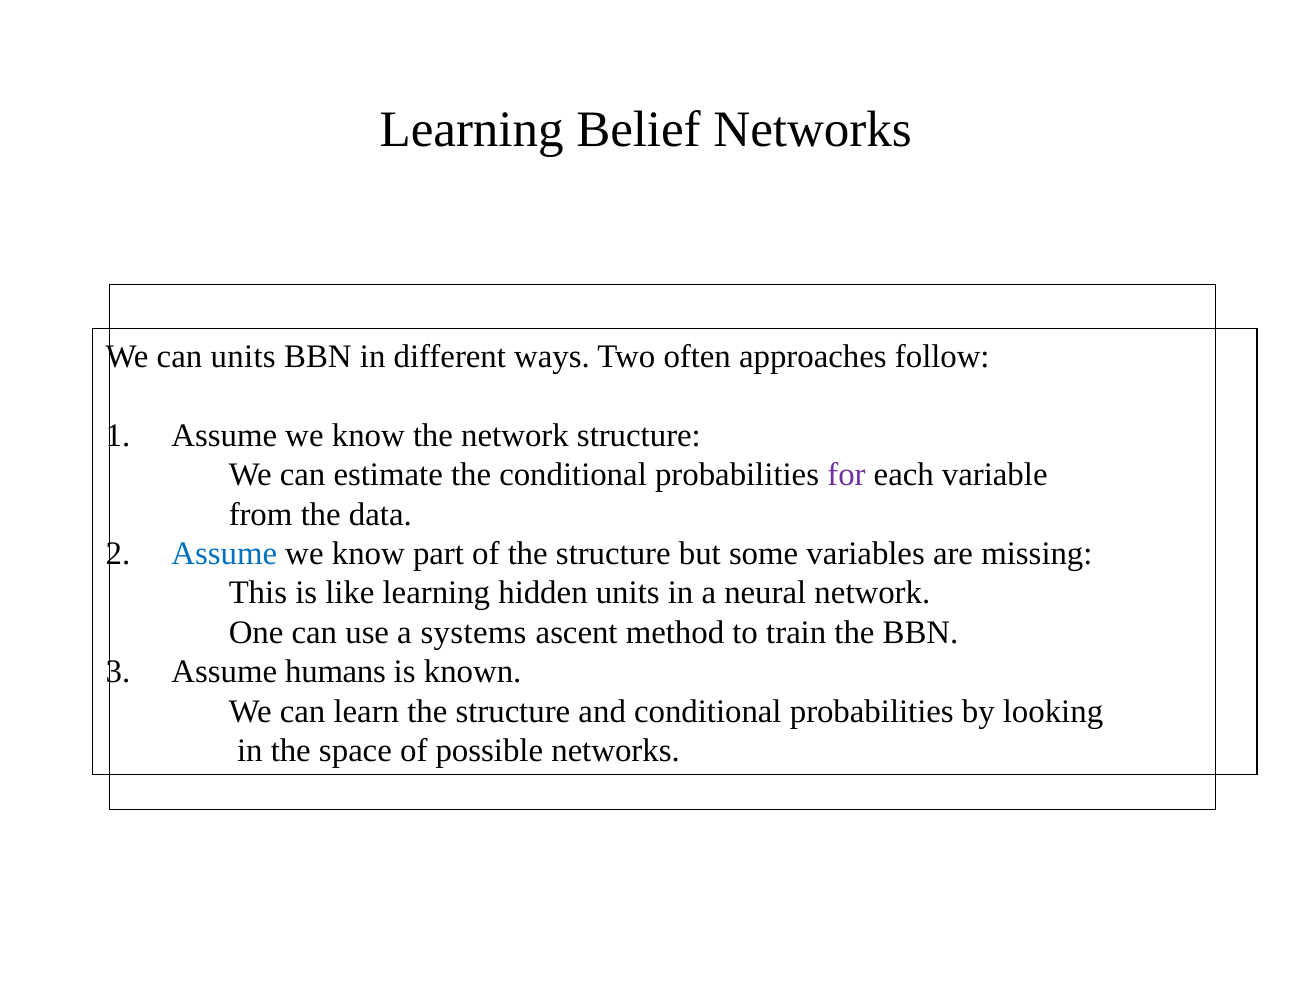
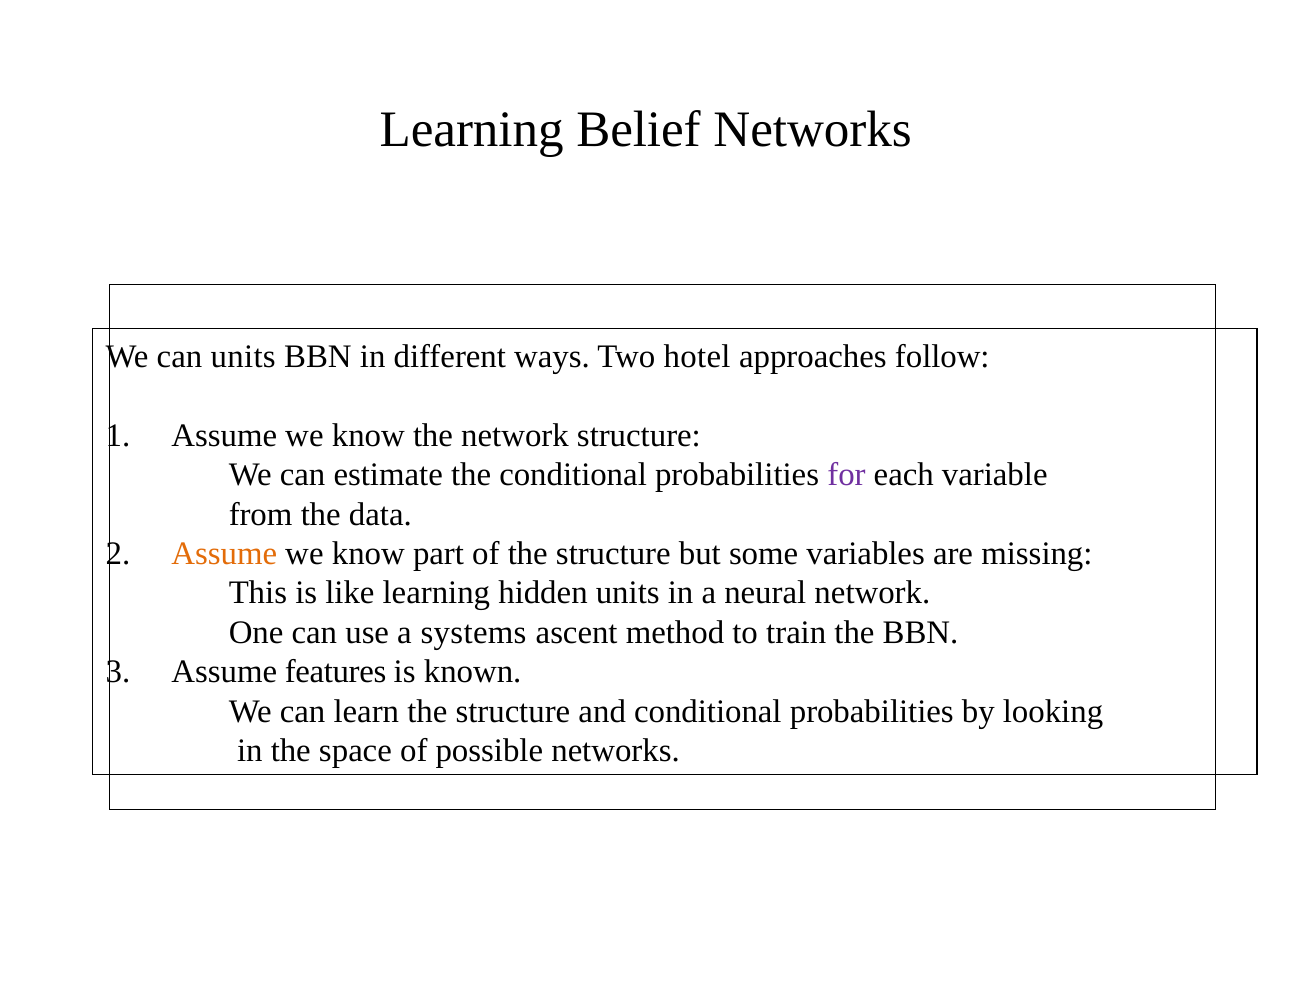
often: often -> hotel
Assume at (224, 554) colour: blue -> orange
humans: humans -> features
